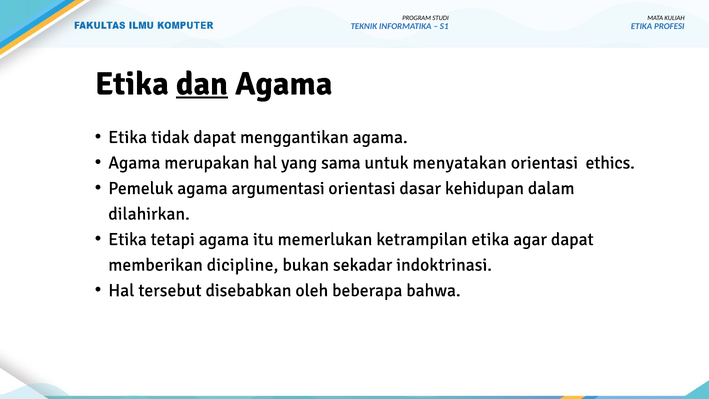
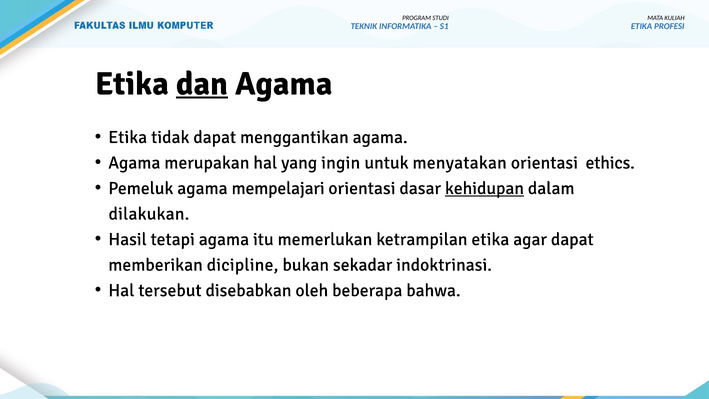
sama: sama -> ingin
argumentasi: argumentasi -> mempelajari
kehidupan underline: none -> present
dilahirkan: dilahirkan -> dilakukan
Etika at (128, 239): Etika -> Hasil
